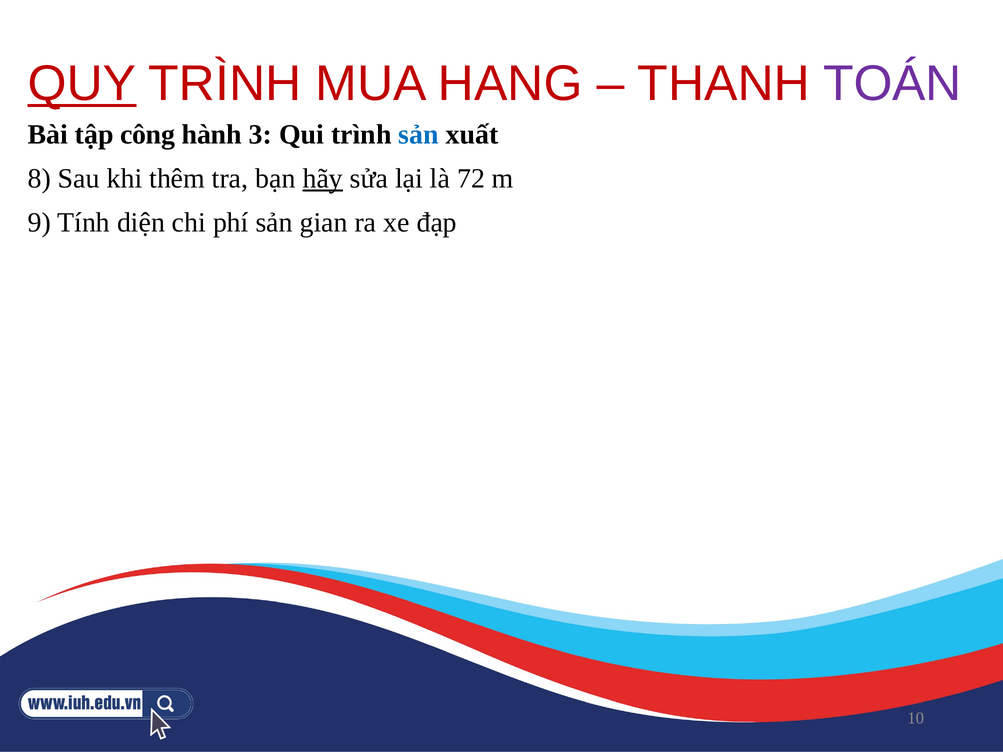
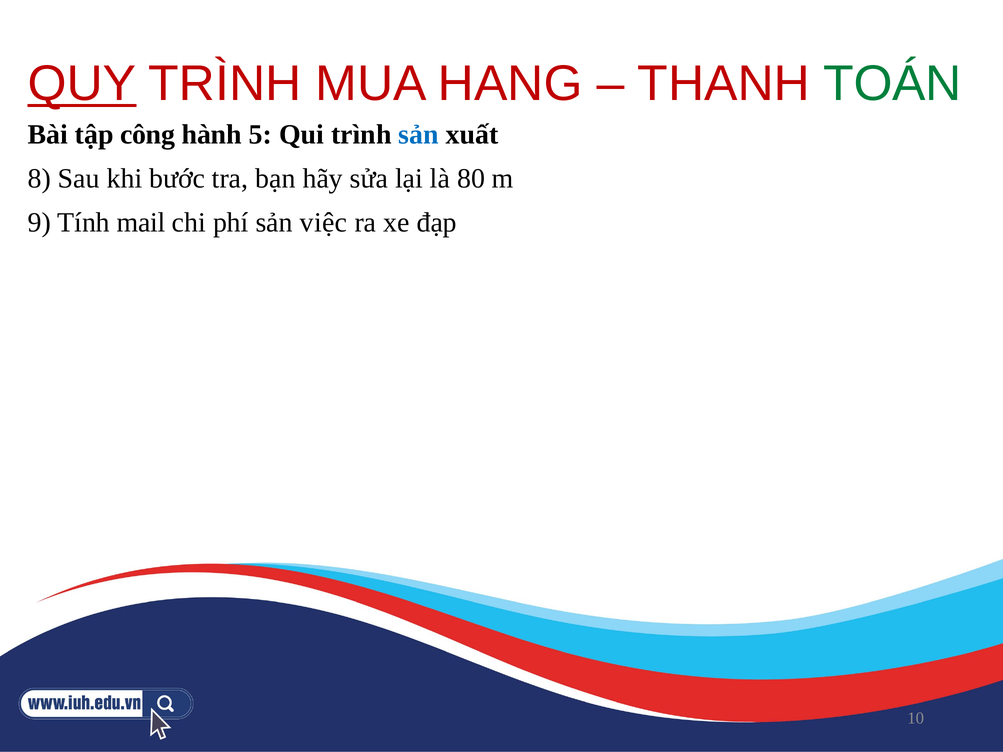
TOÁN colour: purple -> green
3: 3 -> 5
thêm: thêm -> bước
hãy underline: present -> none
72: 72 -> 80
diện: diện -> mail
gian: gian -> việc
